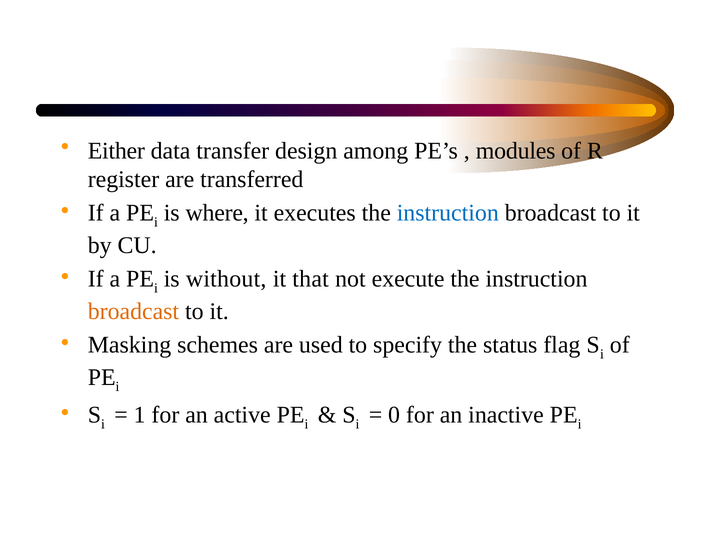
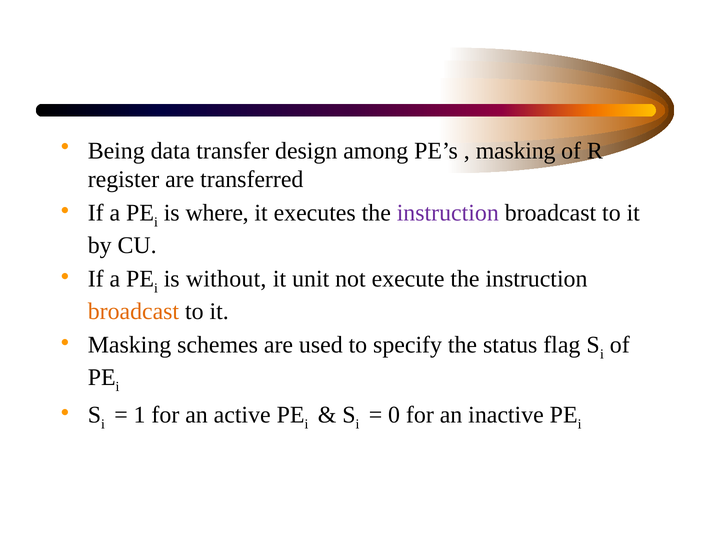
Either: Either -> Being
modules at (516, 151): modules -> masking
instruction at (448, 213) colour: blue -> purple
that: that -> unit
